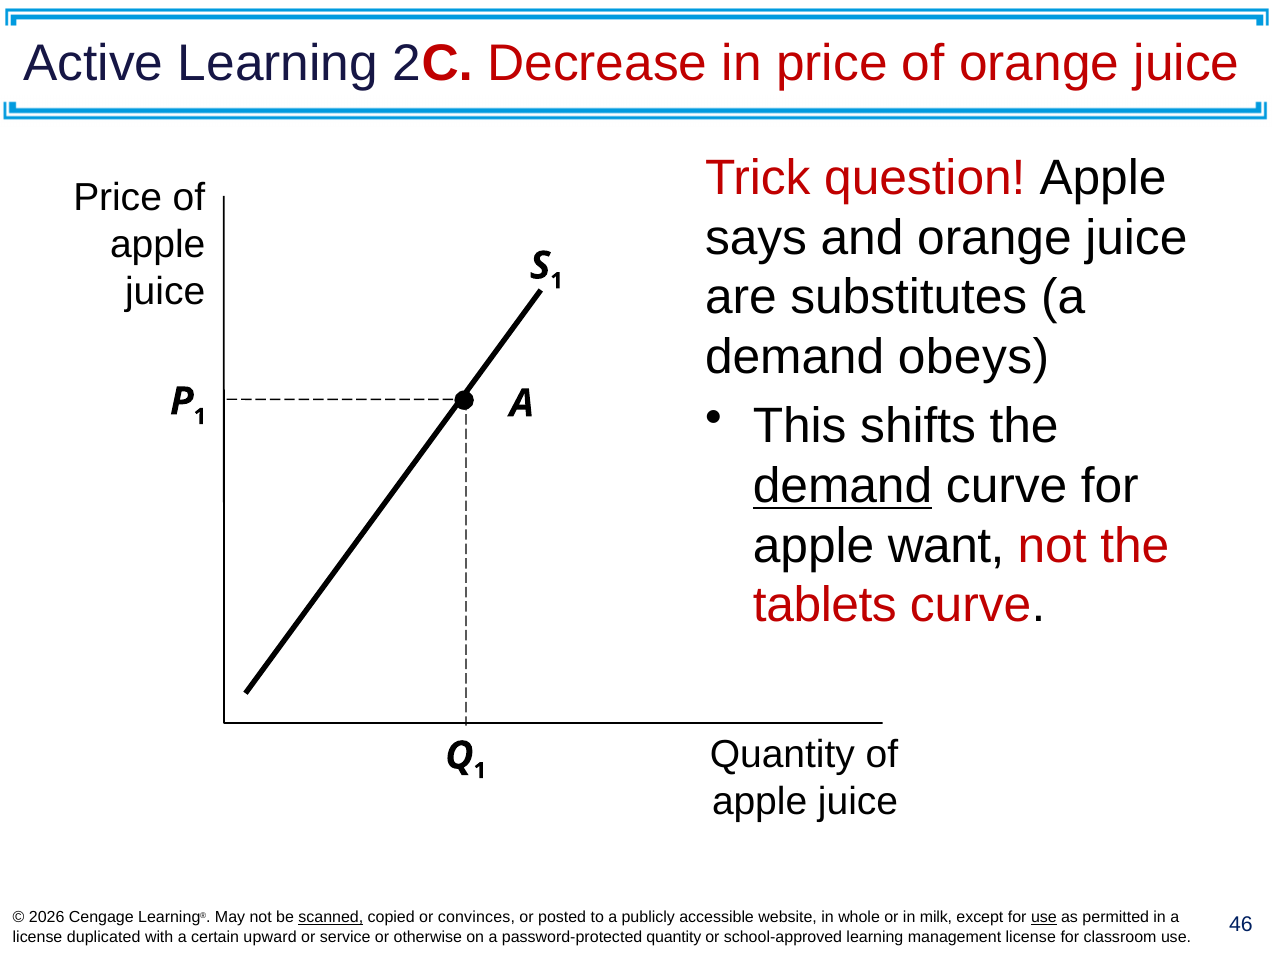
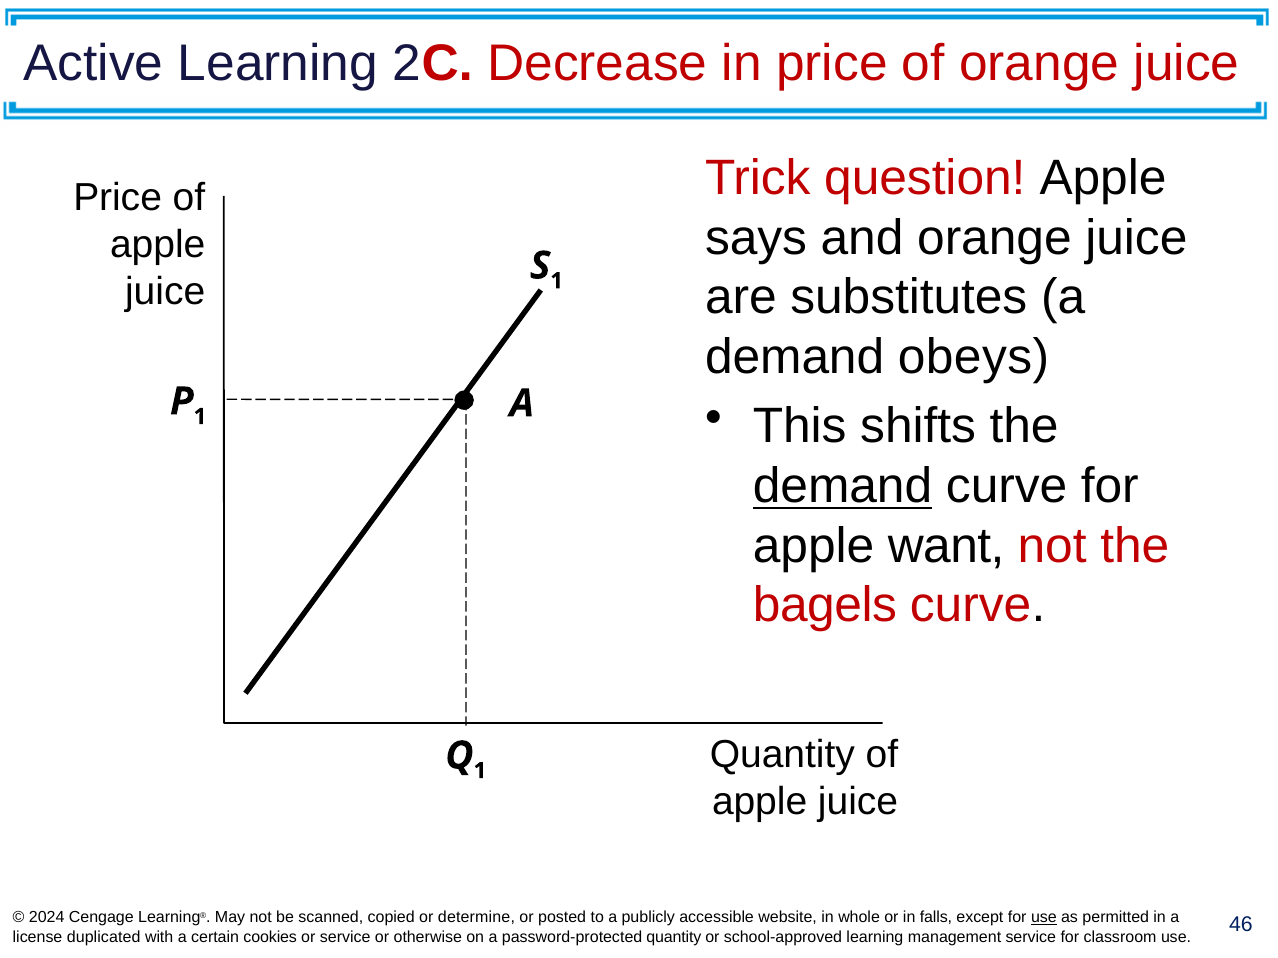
tablets: tablets -> bagels
2026: 2026 -> 2024
scanned underline: present -> none
convinces: convinces -> determine
milk: milk -> falls
upward: upward -> cookies
management license: license -> service
